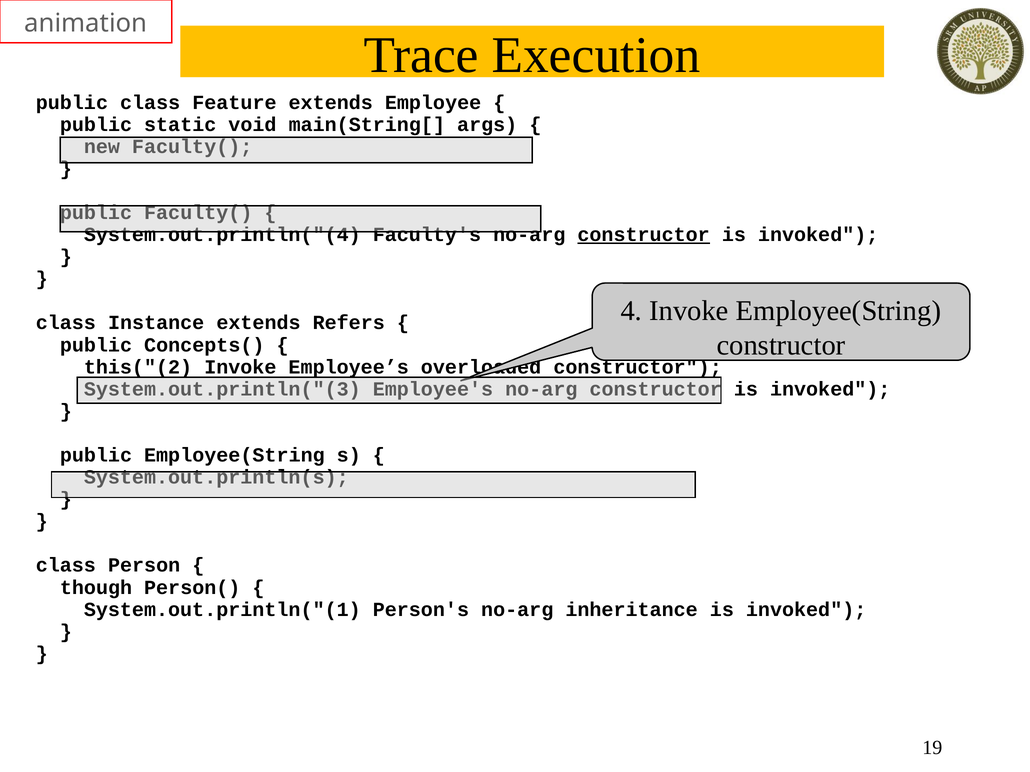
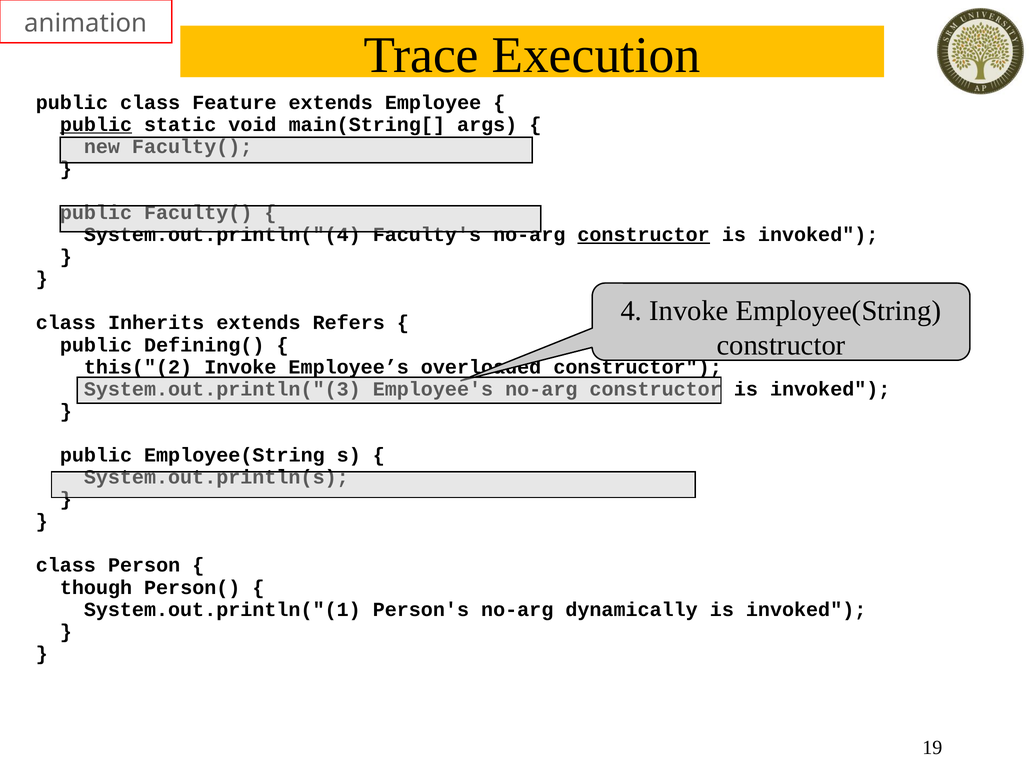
public at (96, 125) underline: none -> present
Instance: Instance -> Inherits
Concepts(: Concepts( -> Defining(
inheritance: inheritance -> dynamically
